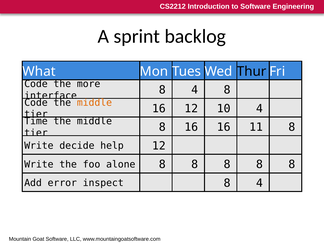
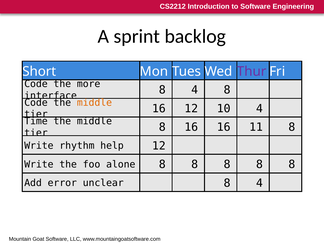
What: What -> Short
Thur colour: black -> purple
decide: decide -> rhythm
inspect: inspect -> unclear
